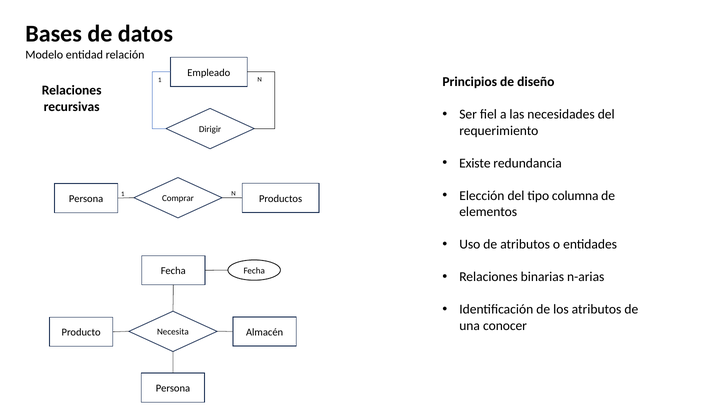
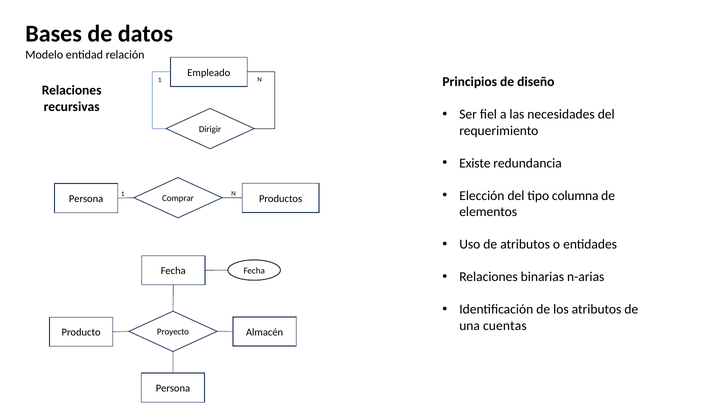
conocer: conocer -> cuentas
Necesita: Necesita -> Proyecto
